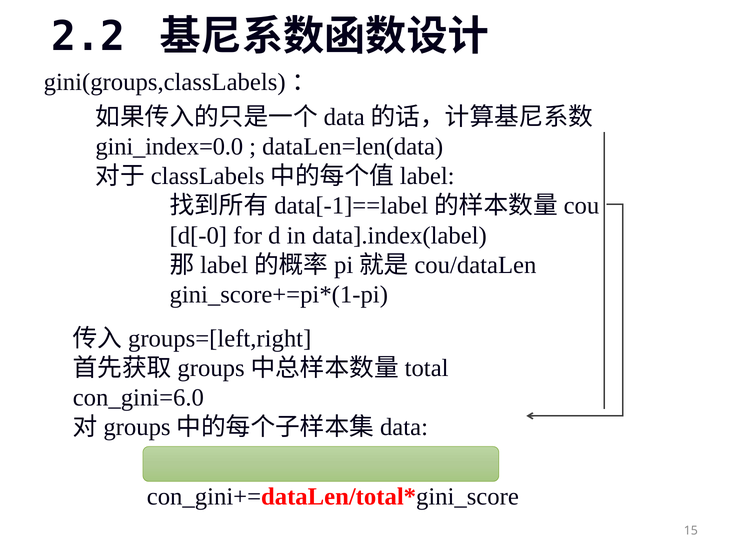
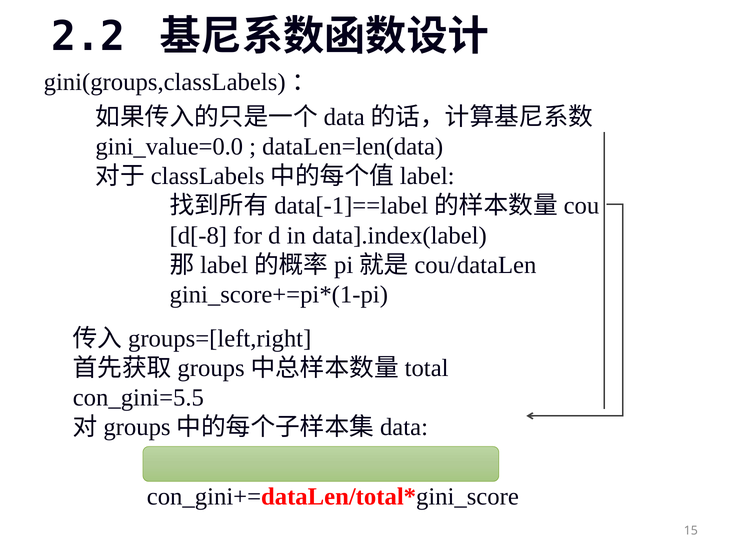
gini_index=0.0: gini_index=0.0 -> gini_value=0.0
d[-0: d[-0 -> d[-8
con_gini=6.0: con_gini=6.0 -> con_gini=5.5
